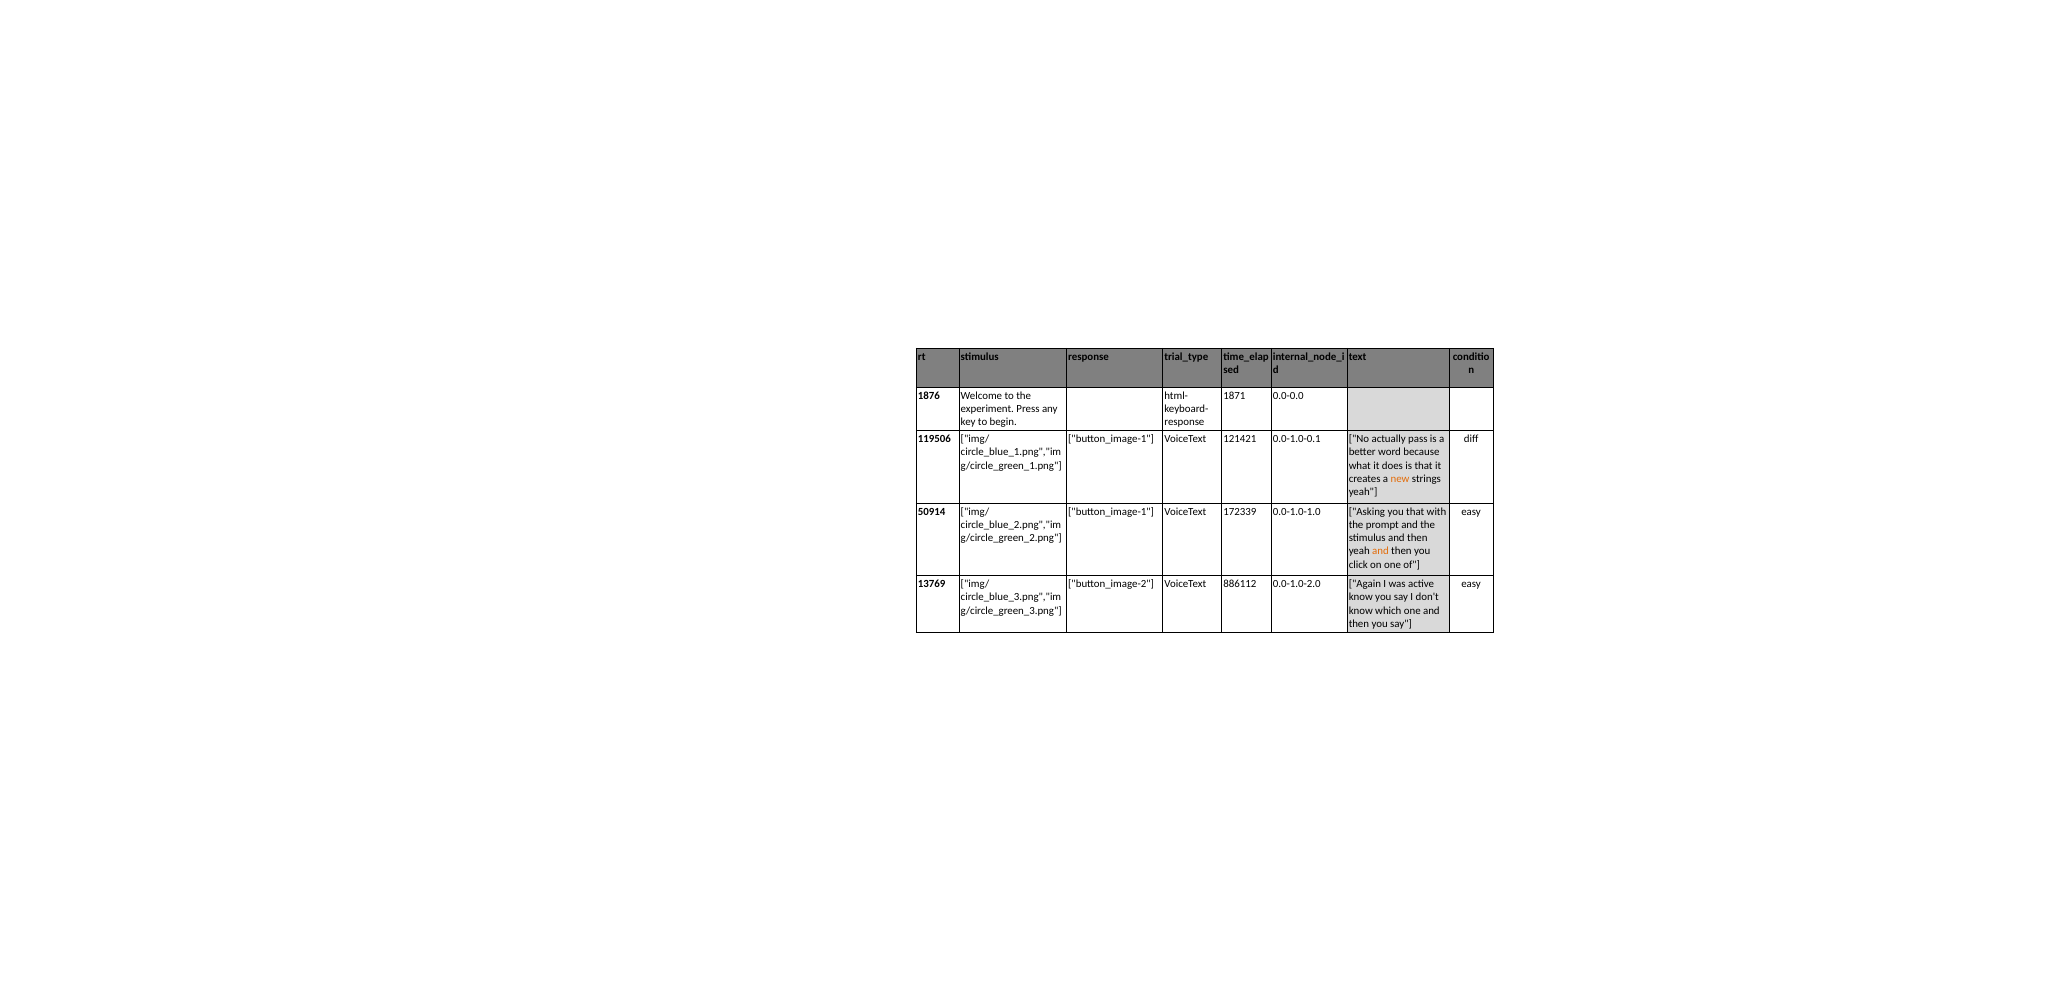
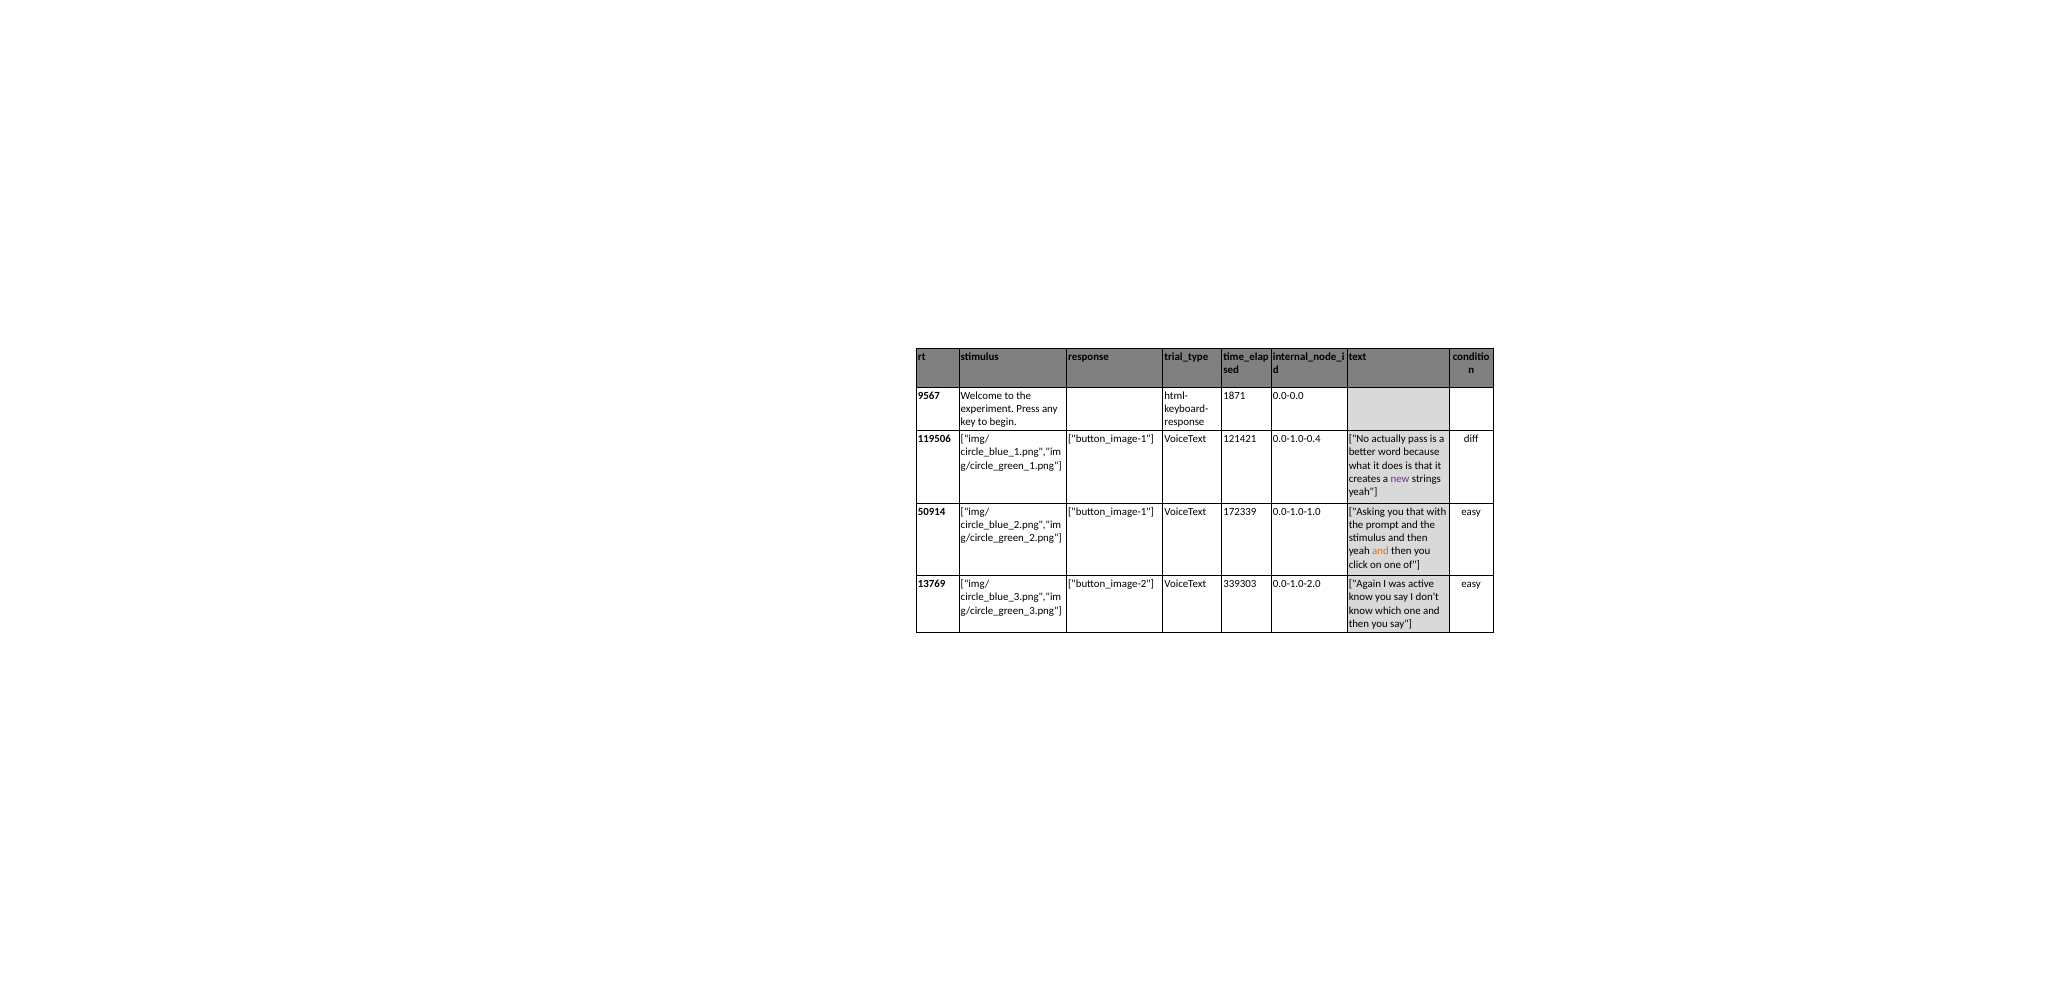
1876: 1876 -> 9567
0.0-1.0-0.1: 0.0-1.0-0.1 -> 0.0-1.0-0.4
new colour: orange -> purple
886112: 886112 -> 339303
